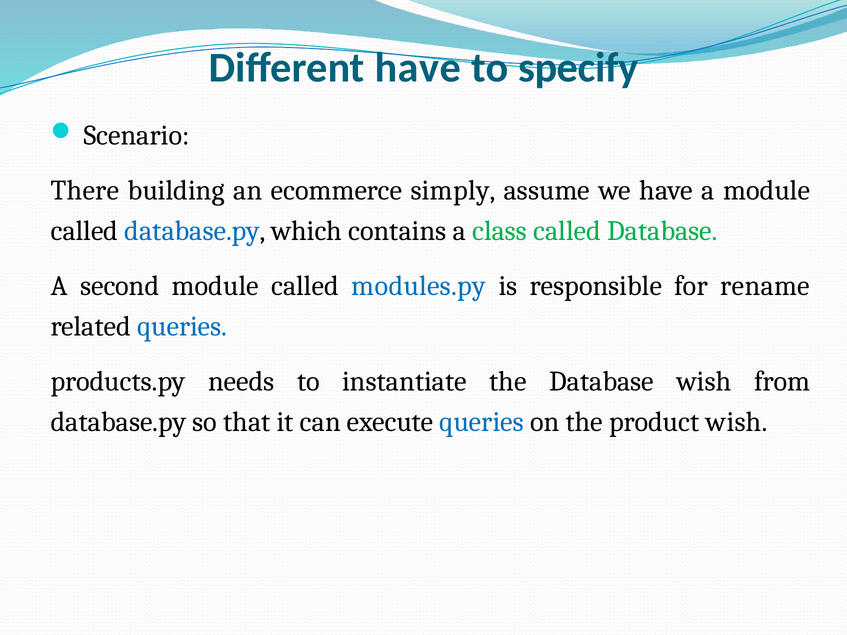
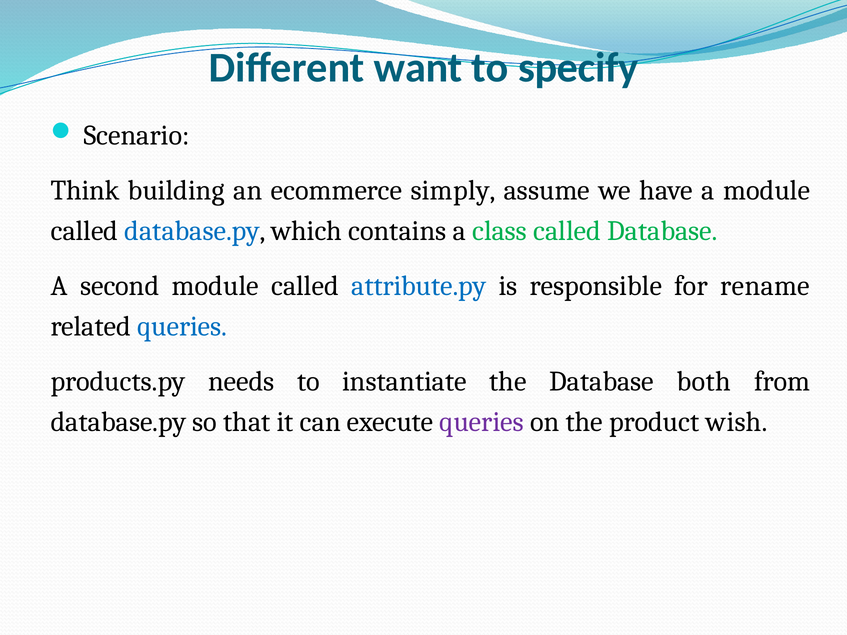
Different have: have -> want
There: There -> Think
modules.py: modules.py -> attribute.py
Database wish: wish -> both
queries at (482, 422) colour: blue -> purple
